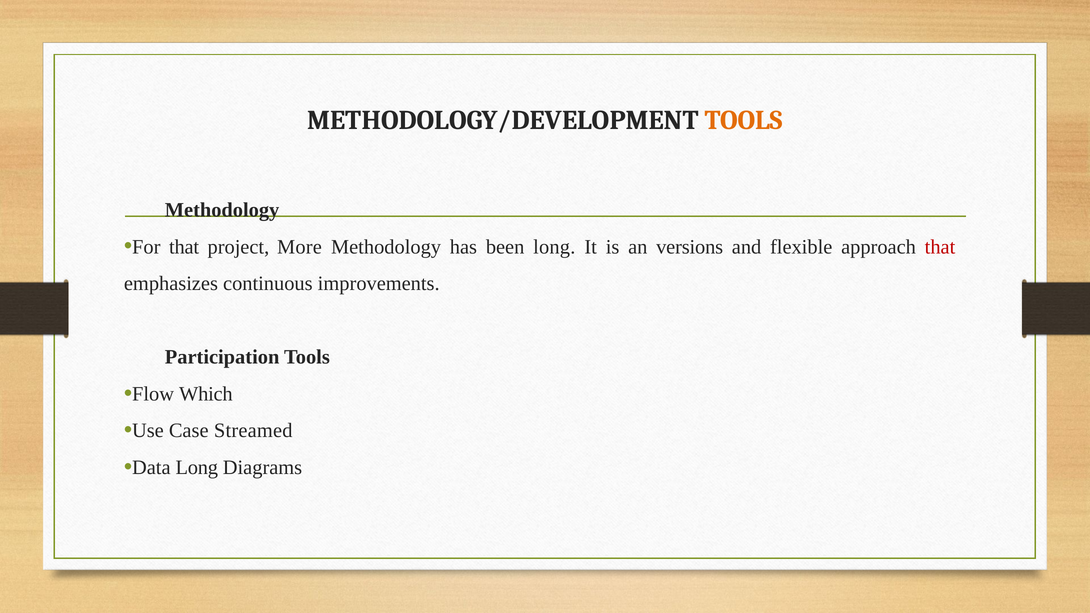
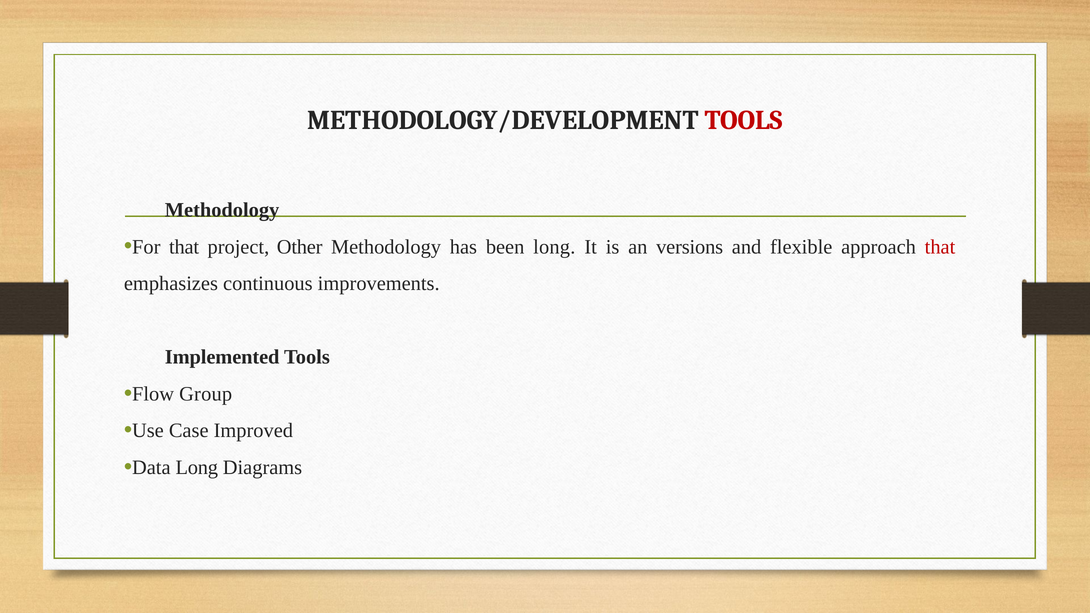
TOOLS at (744, 120) colour: orange -> red
More: More -> Other
Participation: Participation -> Implemented
Which: Which -> Group
Streamed: Streamed -> Improved
